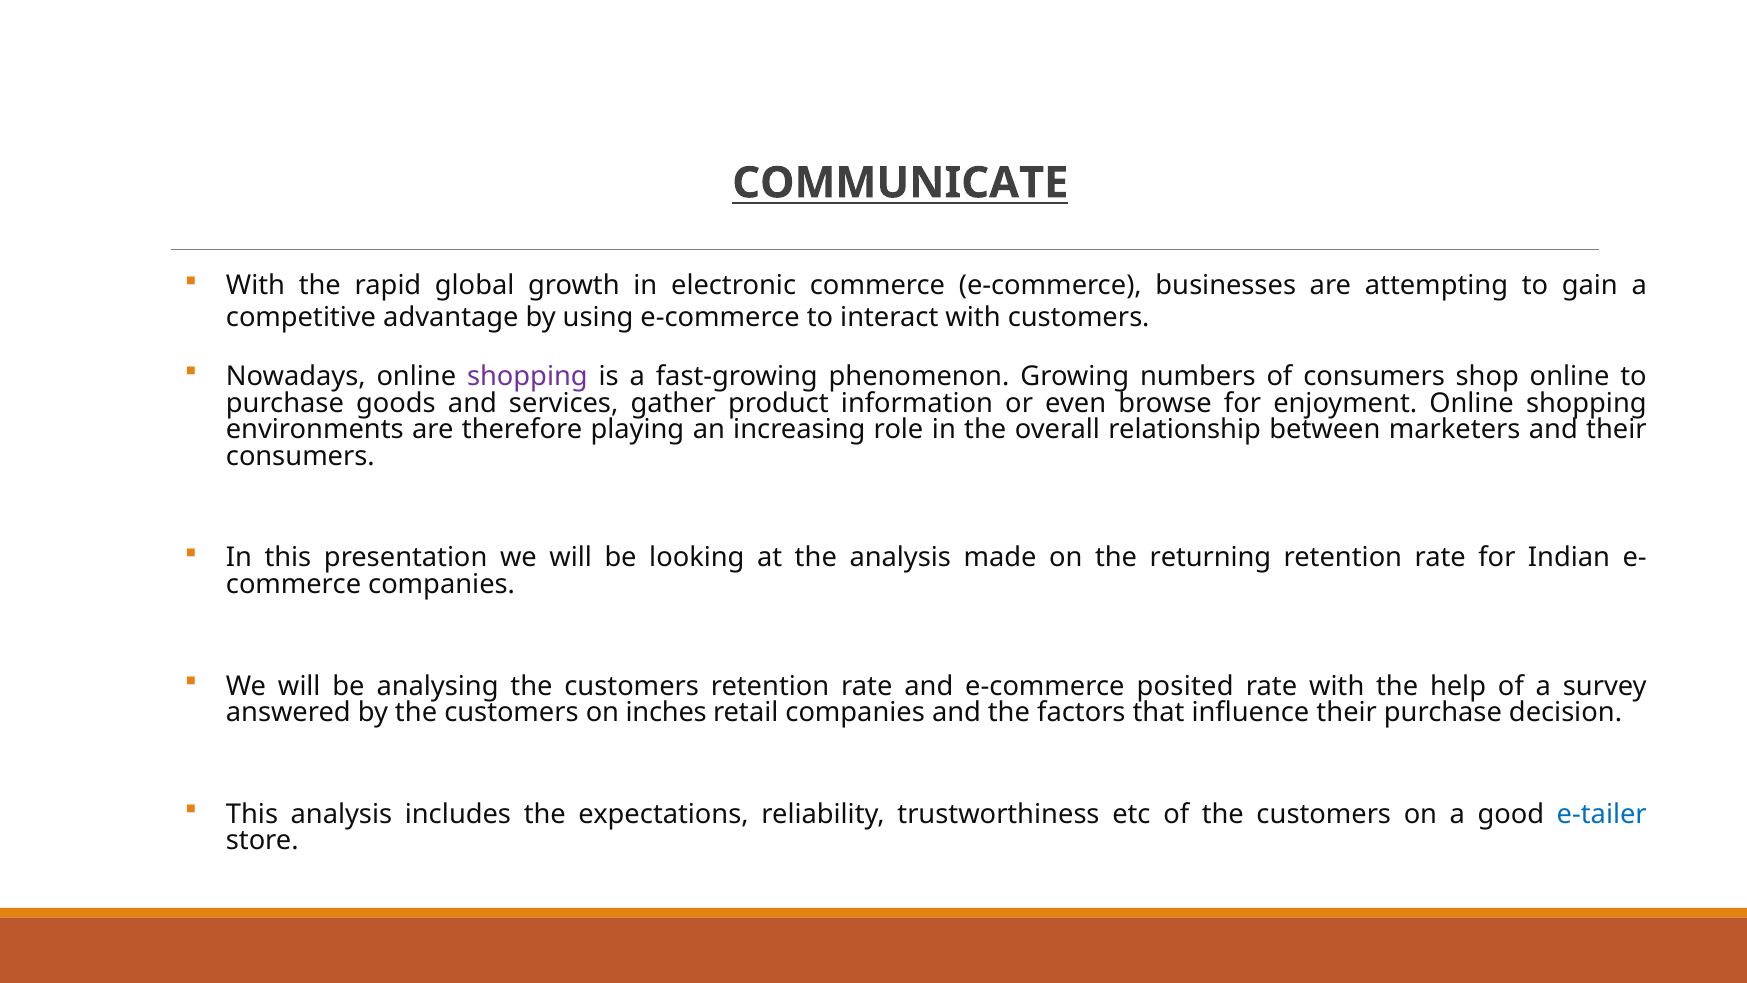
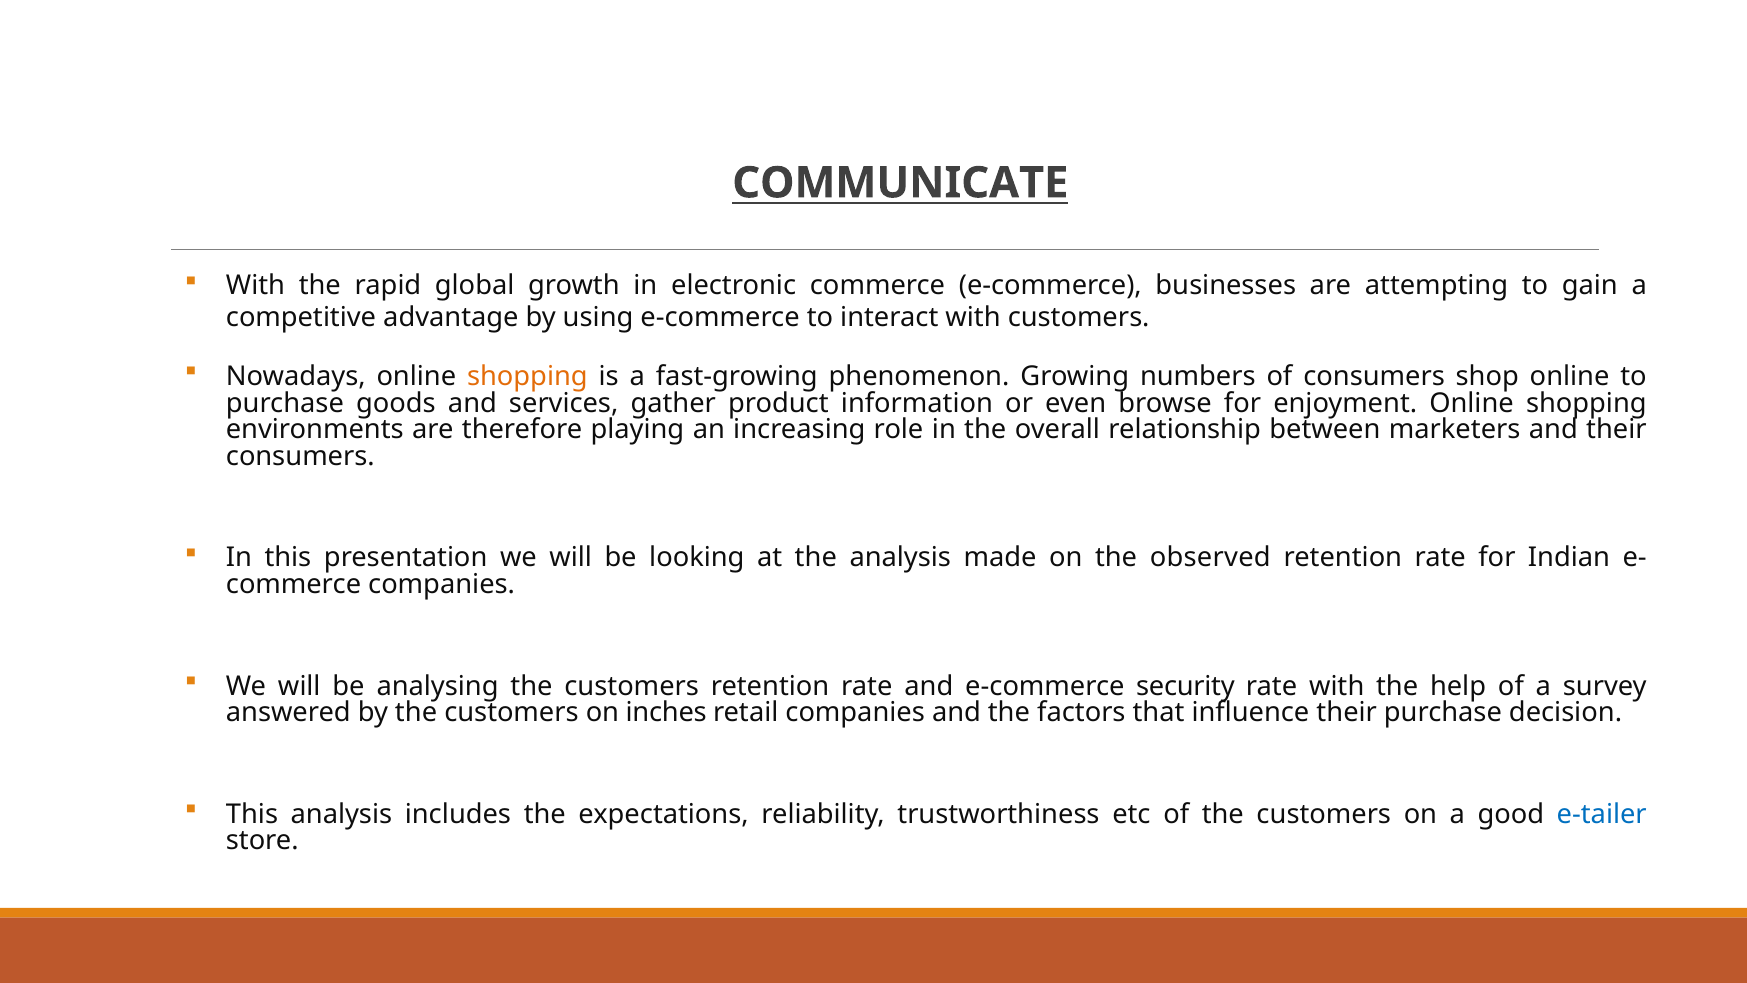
shopping at (527, 376) colour: purple -> orange
returning: returning -> observed
posited: posited -> security
